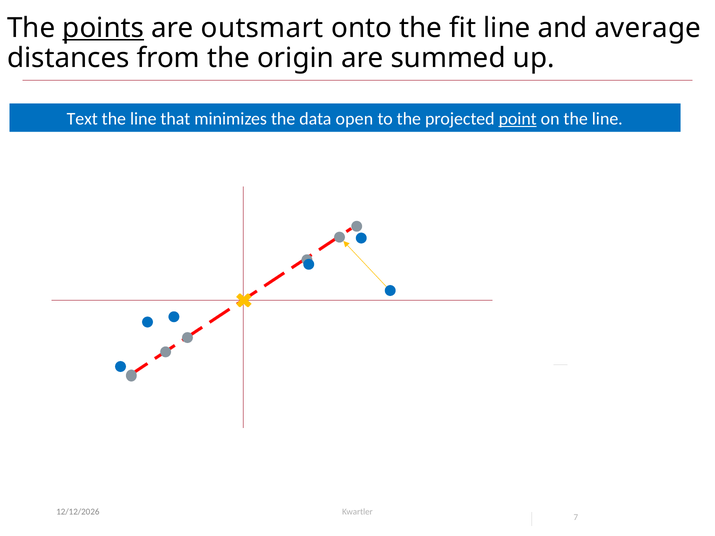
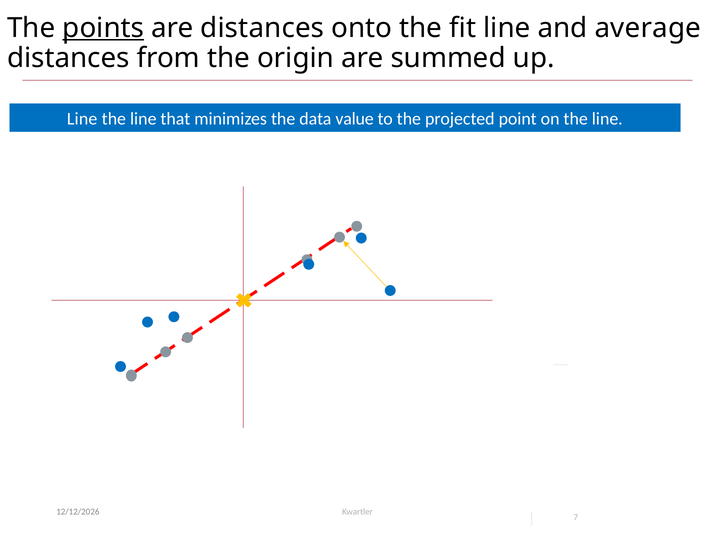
are outsmart: outsmart -> distances
Text at (82, 119): Text -> Line
open: open -> value
point underline: present -> none
